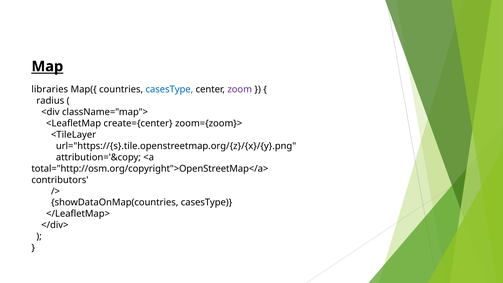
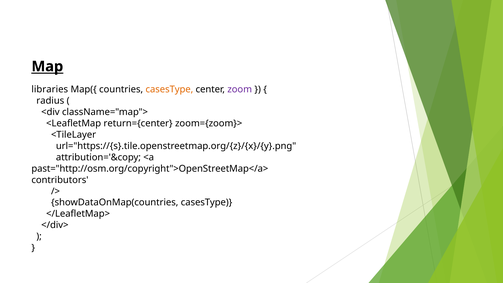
casesType at (169, 89) colour: blue -> orange
create={center: create={center -> return={center
total="http://osm.org/copyright">OpenStreetMap</a>: total="http://osm.org/copyright">OpenStreetMap</a> -> past="http://osm.org/copyright">OpenStreetMap</a>
